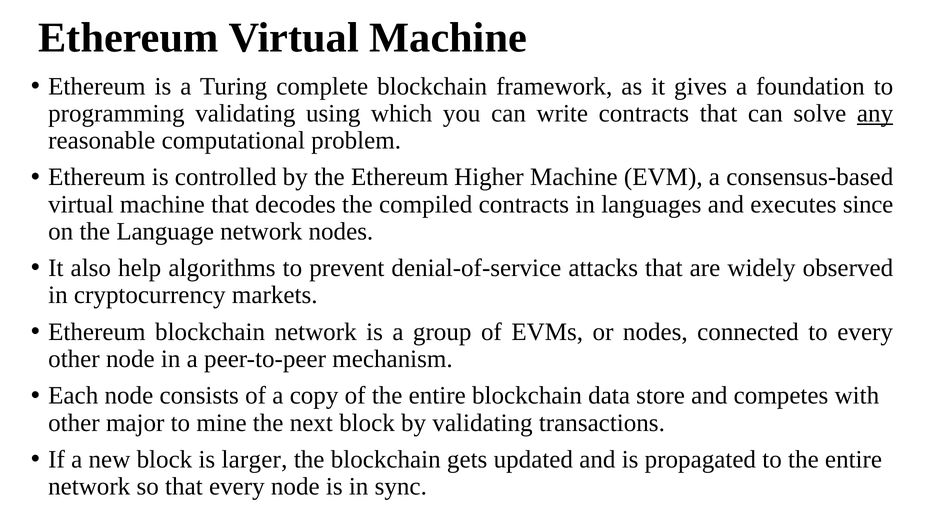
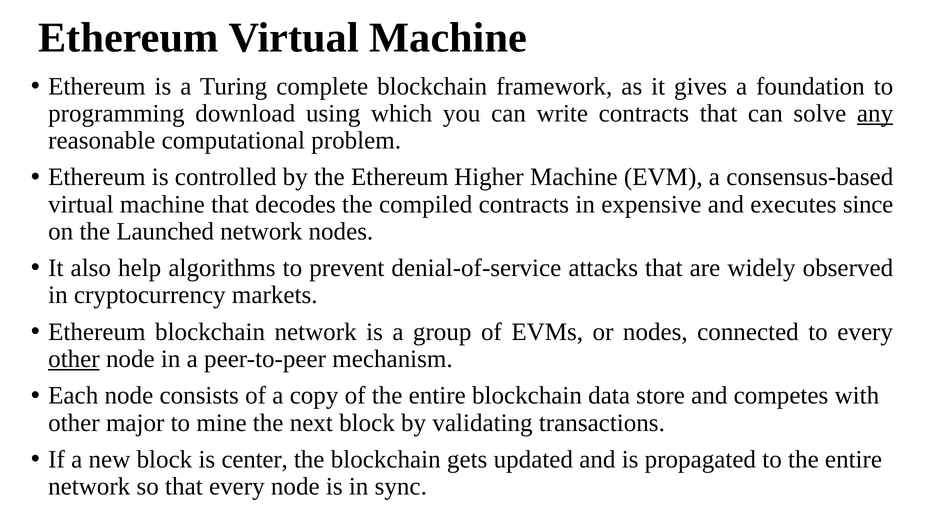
programming validating: validating -> download
languages: languages -> expensive
Language: Language -> Launched
other at (74, 358) underline: none -> present
larger: larger -> center
